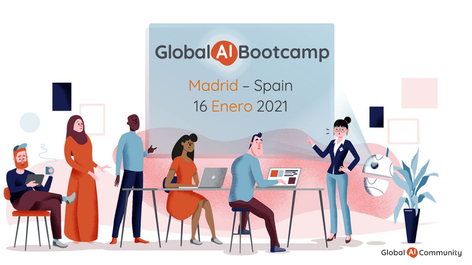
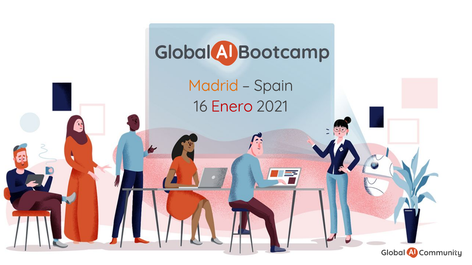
Enero colour: orange -> red
